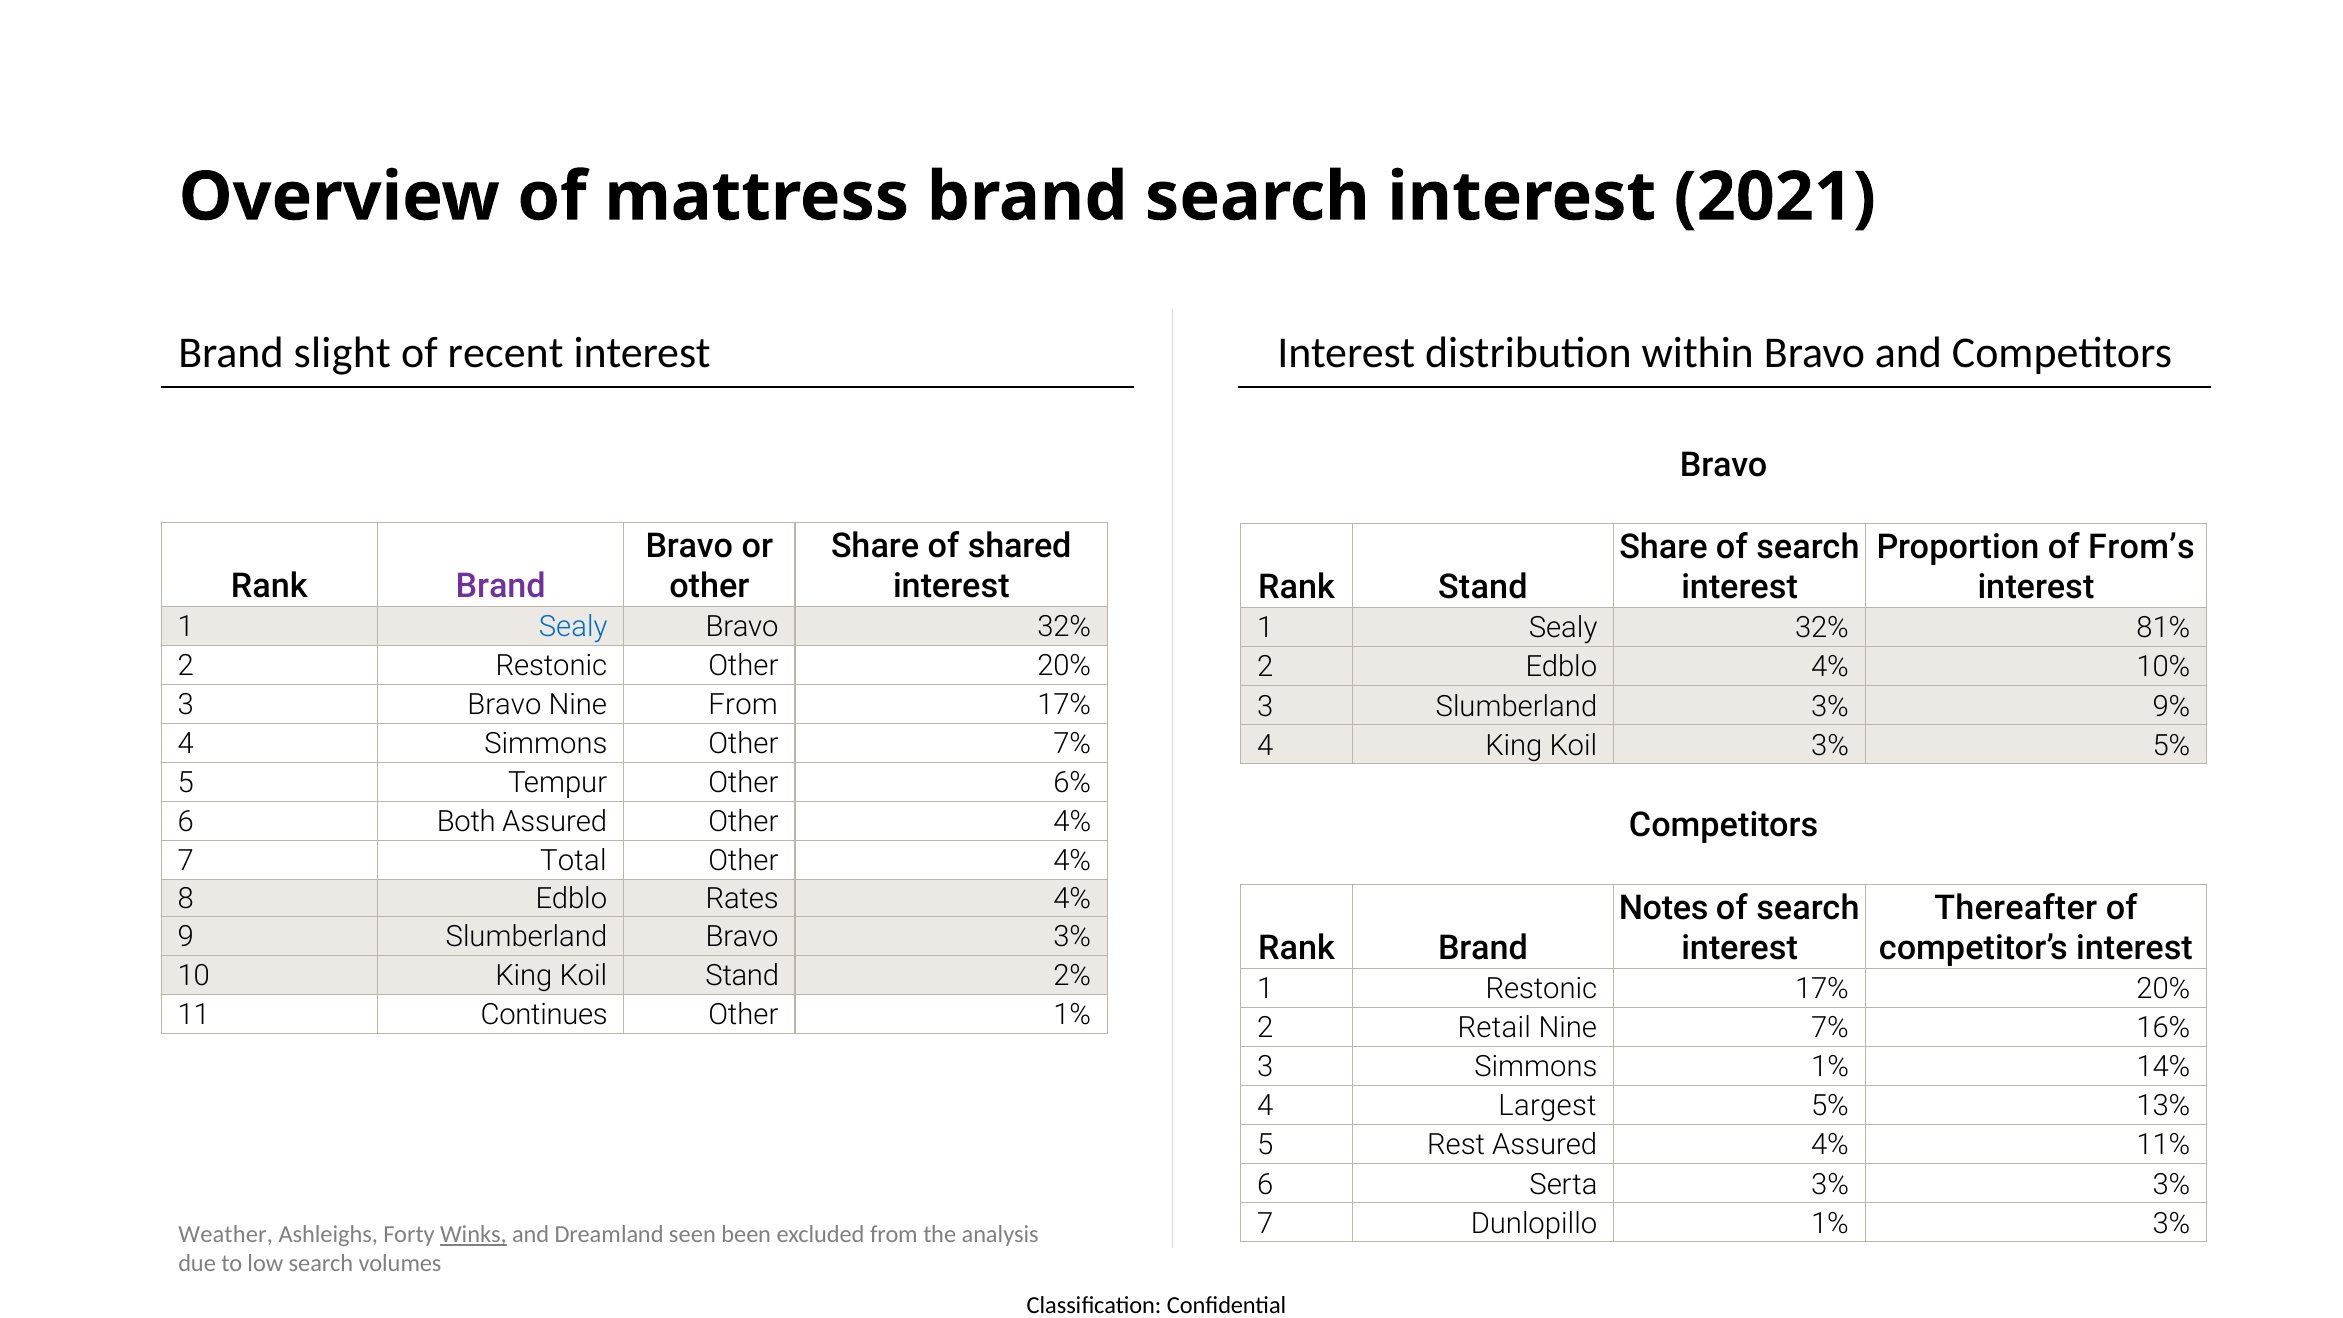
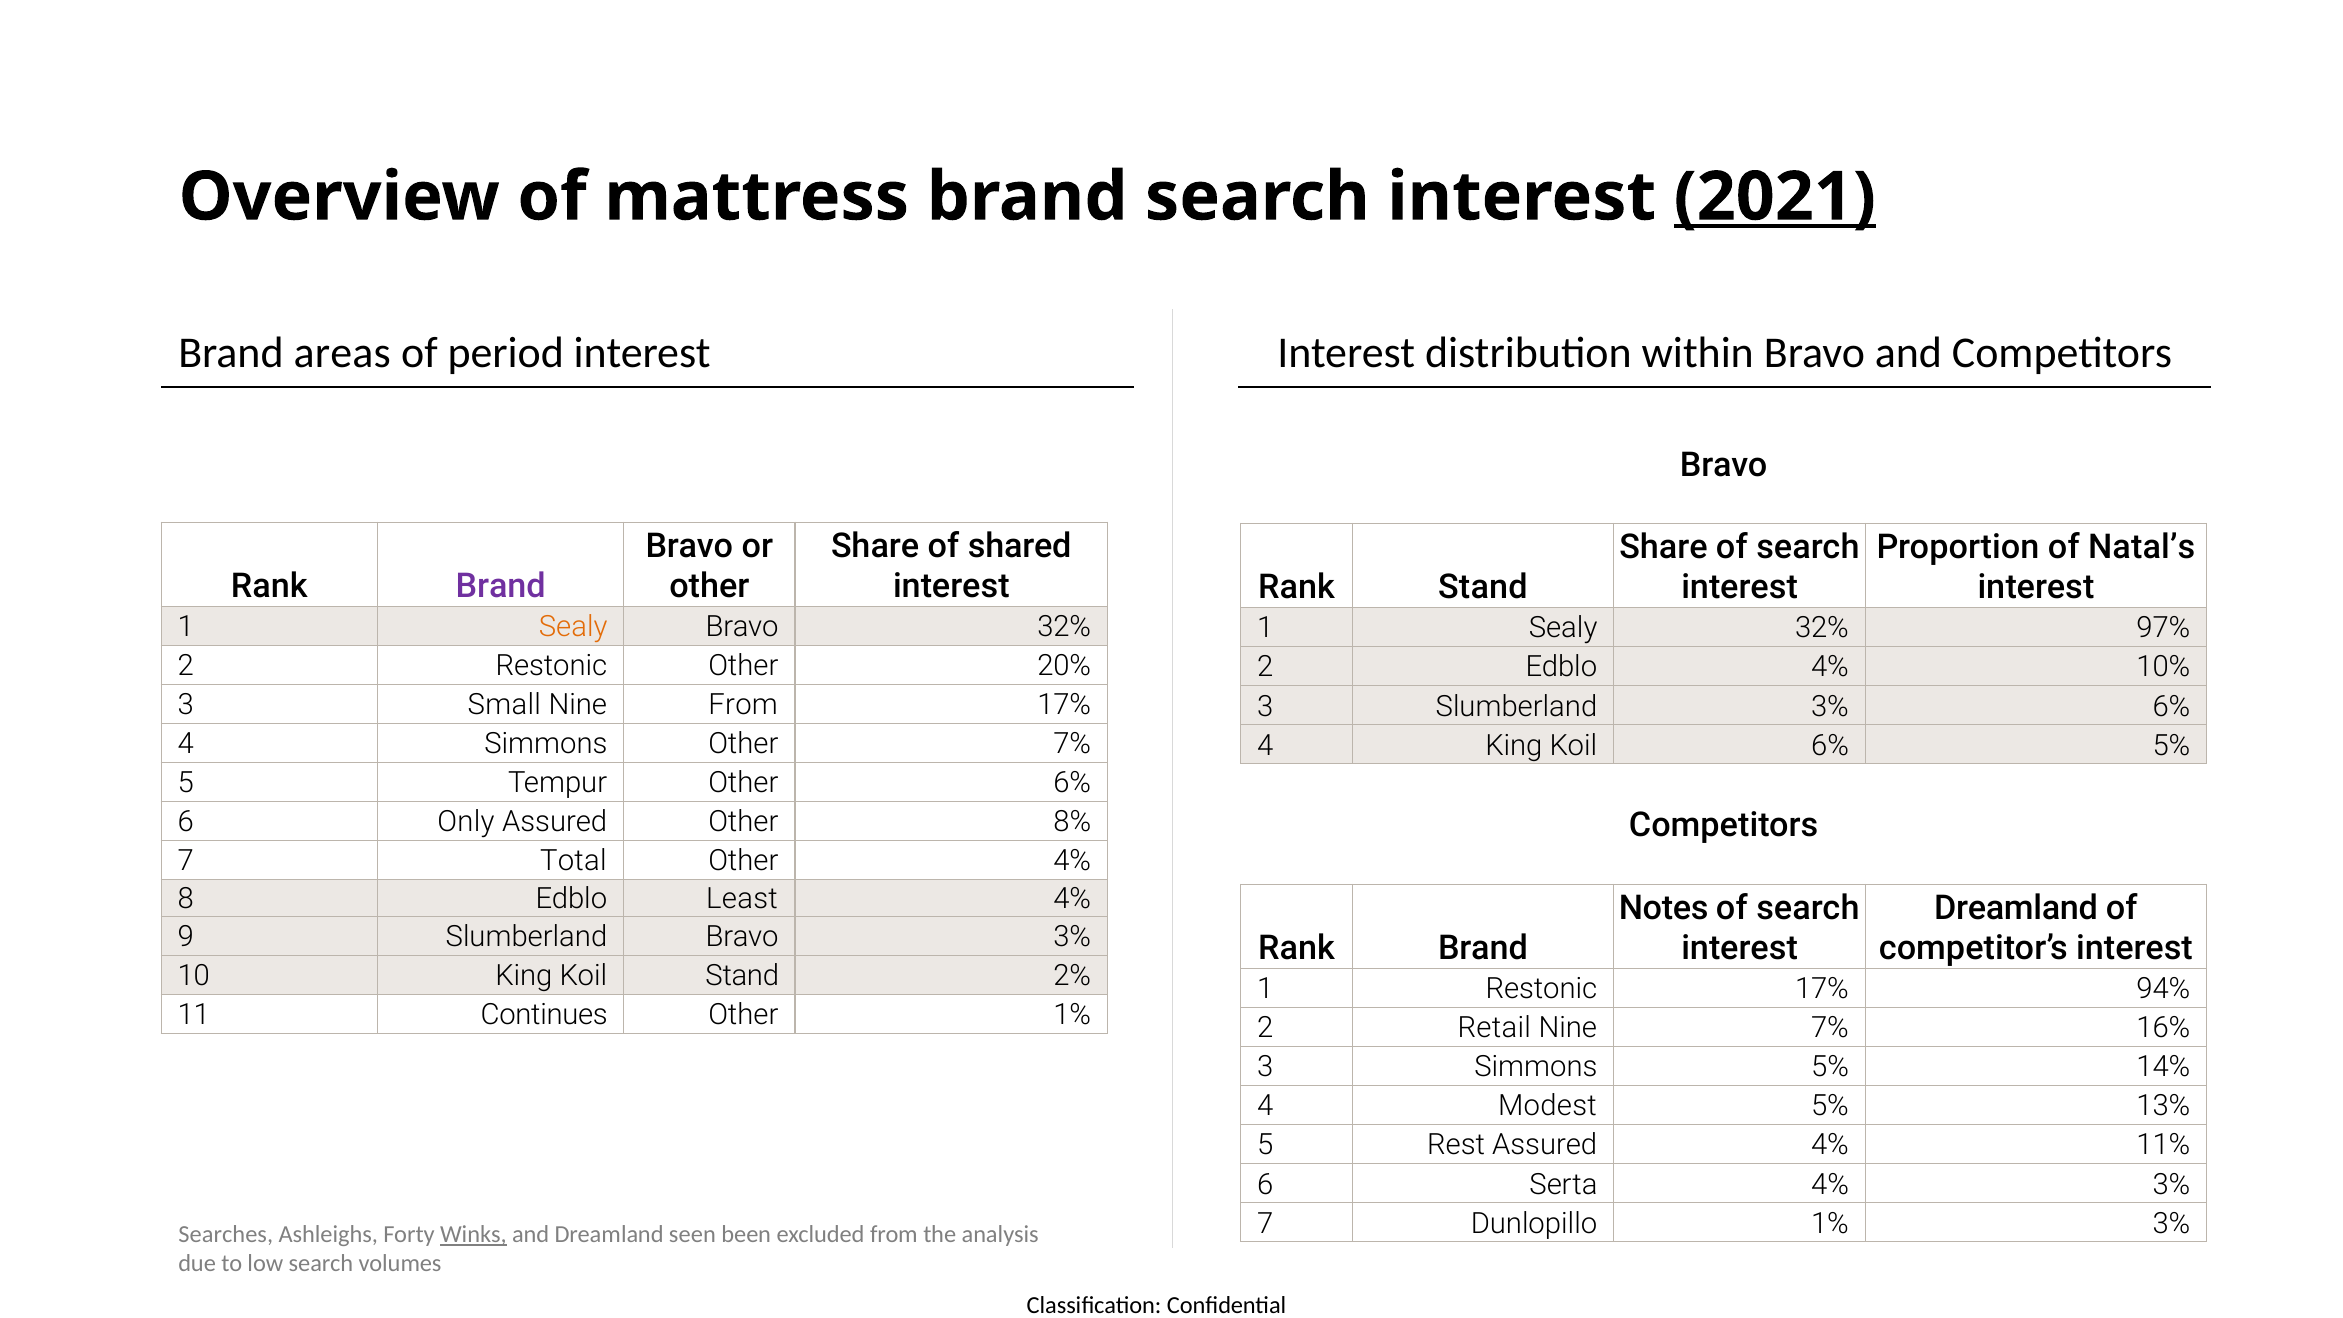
2021 underline: none -> present
slight: slight -> areas
recent: recent -> period
From’s: From’s -> Natal’s
Sealy at (573, 627) colour: blue -> orange
81%: 81% -> 97%
3 Bravo: Bravo -> Small
3% 9%: 9% -> 6%
Koil 3%: 3% -> 6%
Both: Both -> Only
Assured Other 4%: 4% -> 8%
Rates: Rates -> Least
Thereafter at (2016, 908): Thereafter -> Dreamland
17% 20%: 20% -> 94%
Simmons 1%: 1% -> 5%
Largest: Largest -> Modest
Serta 3%: 3% -> 4%
Weather: Weather -> Searches
